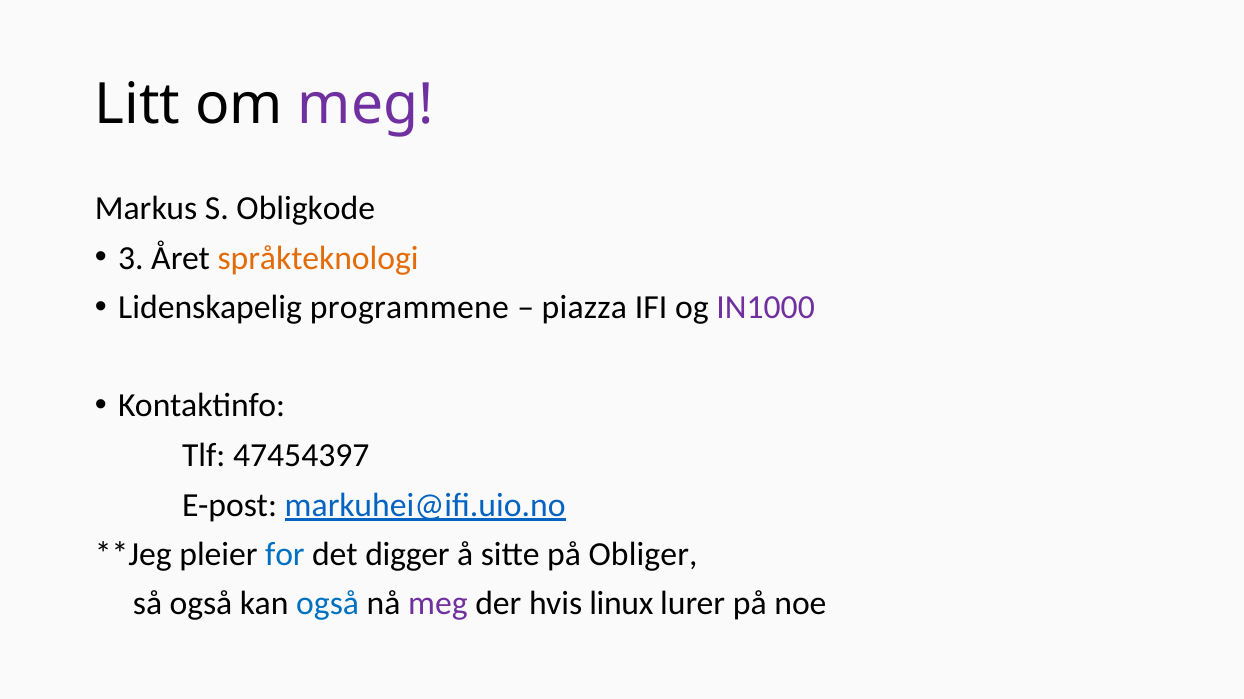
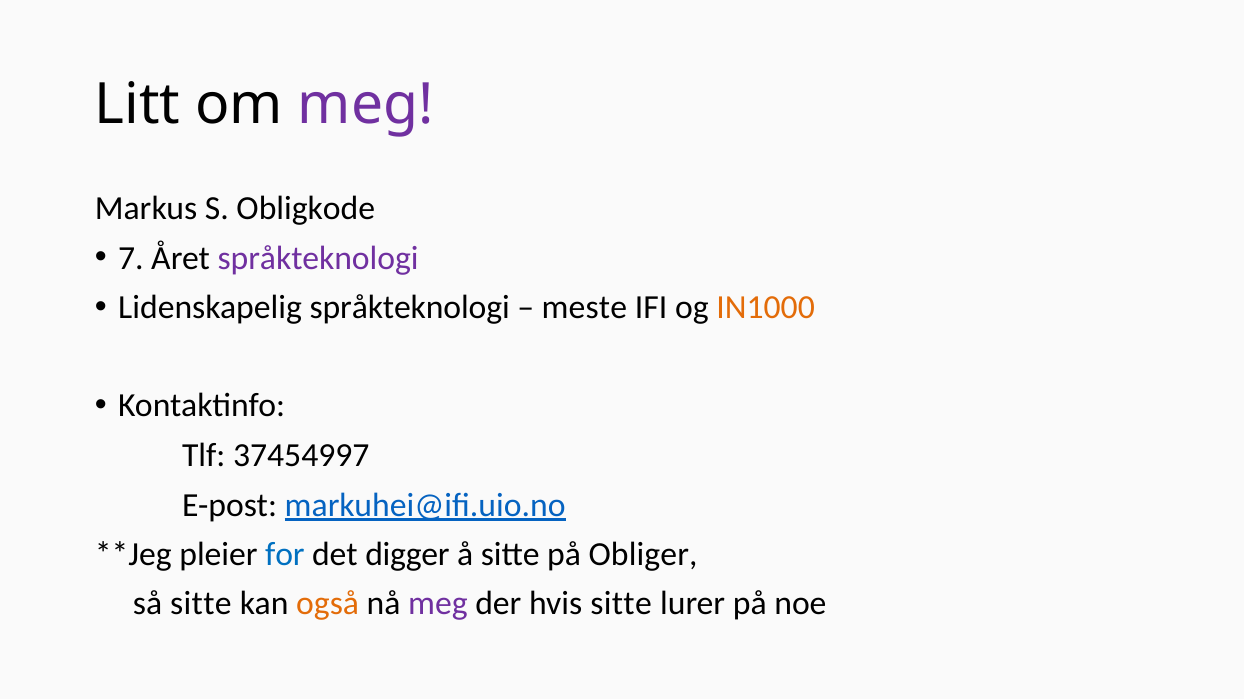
3: 3 -> 7
språkteknologi at (318, 258) colour: orange -> purple
Lidenskapelig programmene: programmene -> språkteknologi
piazza: piazza -> meste
IN1000 colour: purple -> orange
47454397: 47454397 -> 37454997
så også: også -> sitte
også at (328, 604) colour: blue -> orange
hvis linux: linux -> sitte
